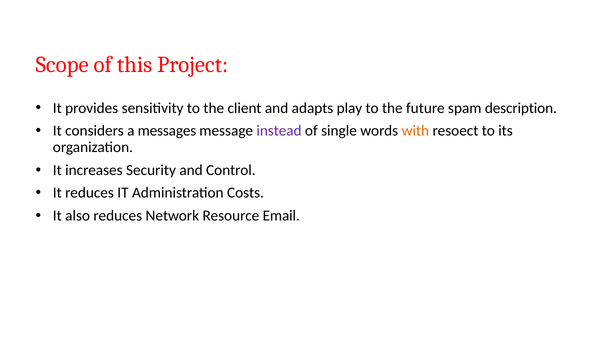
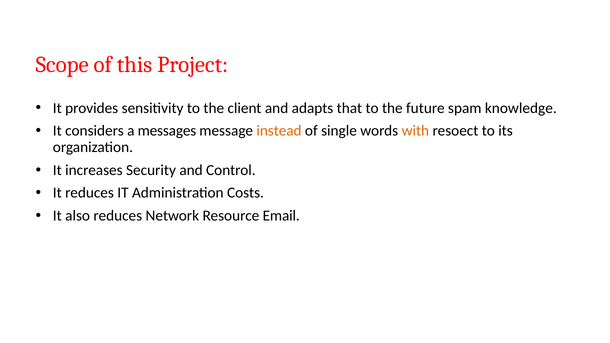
play: play -> that
description: description -> knowledge
instead colour: purple -> orange
